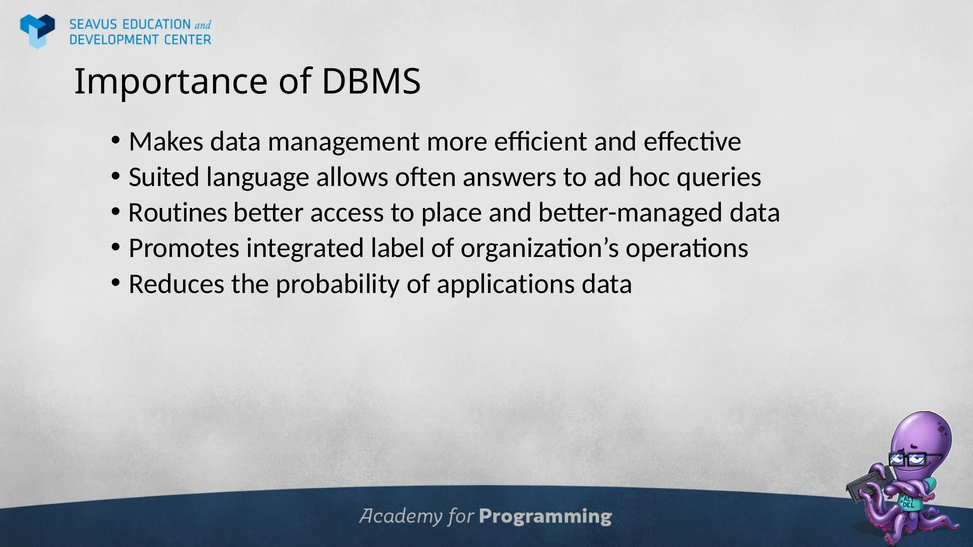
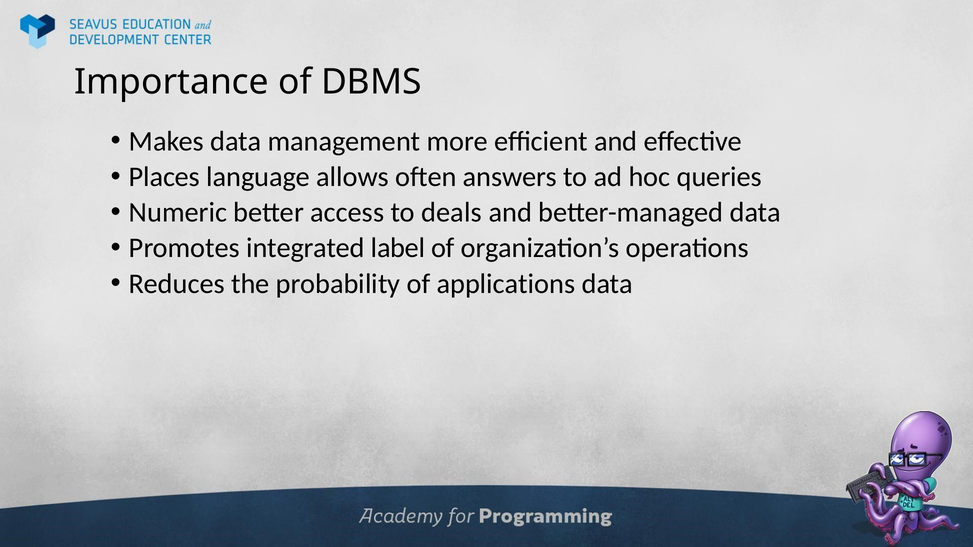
Suited: Suited -> Places
Routines: Routines -> Numeric
place: place -> deals
